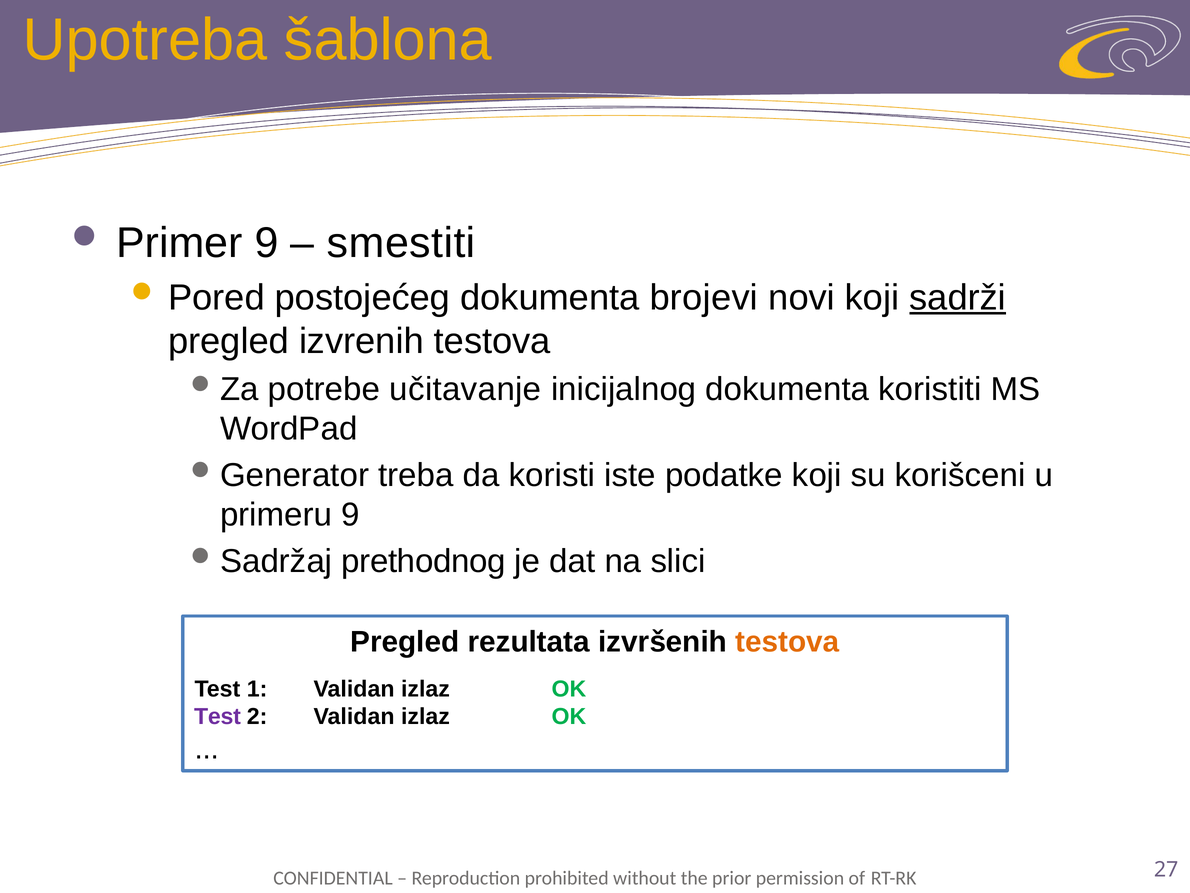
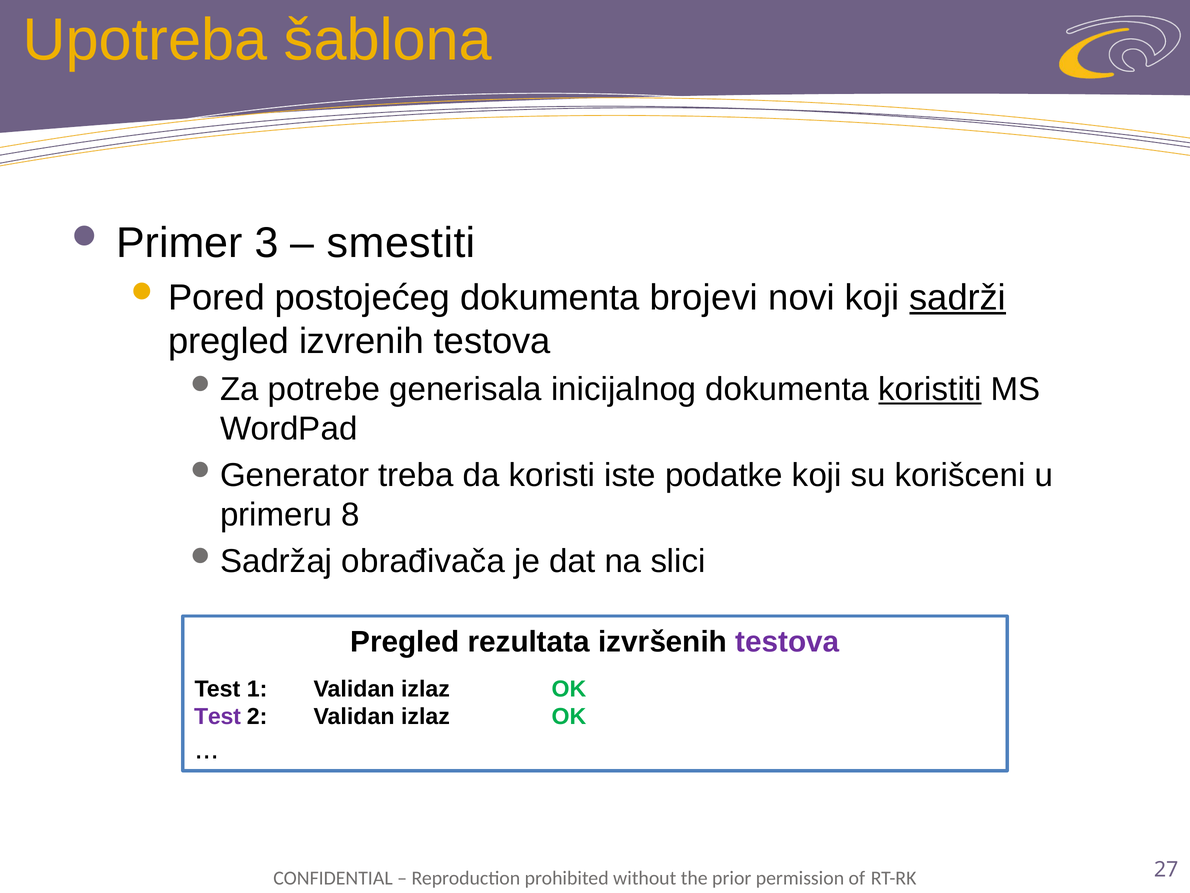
Primer 9: 9 -> 3
učitavanje: učitavanje -> generisala
koristiti underline: none -> present
primeru 9: 9 -> 8
prethodnog: prethodnog -> obrađivača
testova at (787, 641) colour: orange -> purple
